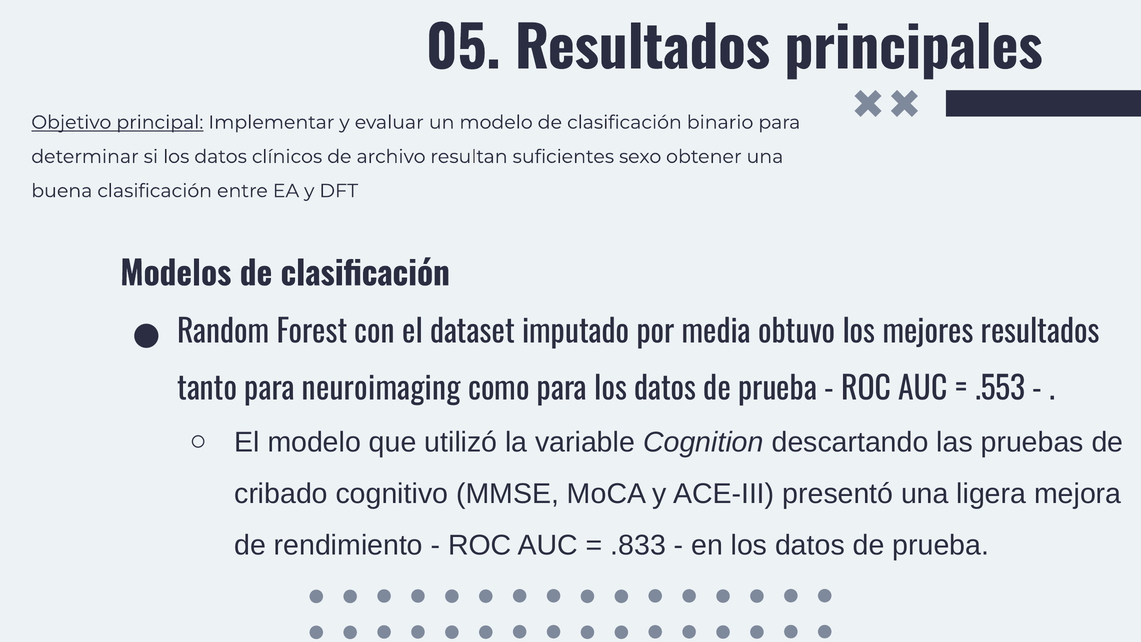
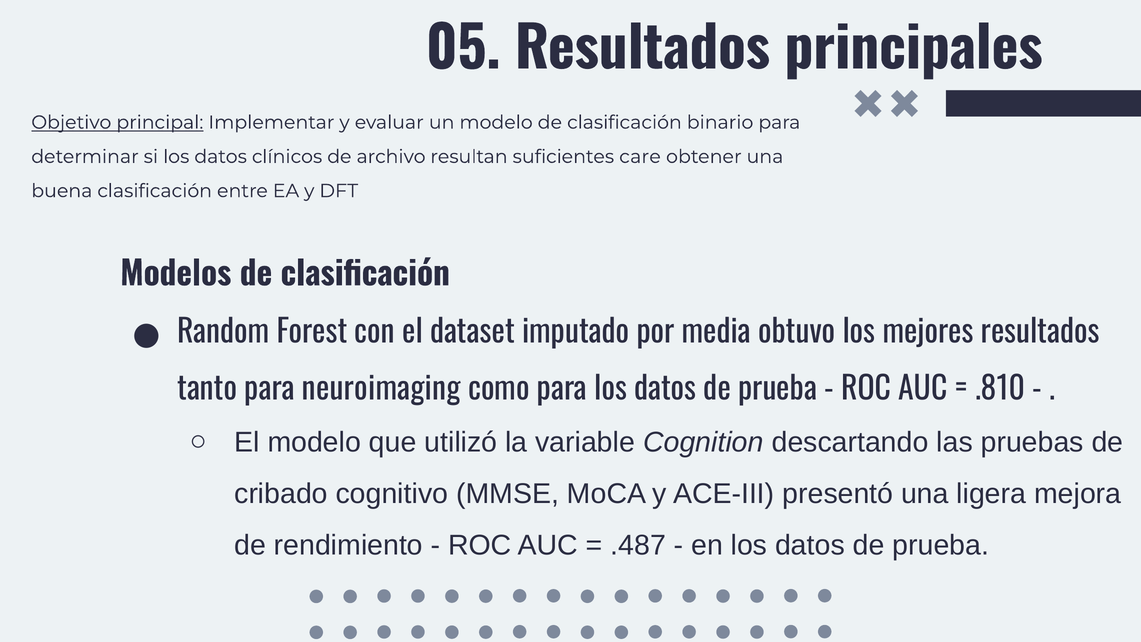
sexo: sexo -> care
.553: .553 -> .810
.833: .833 -> .487
